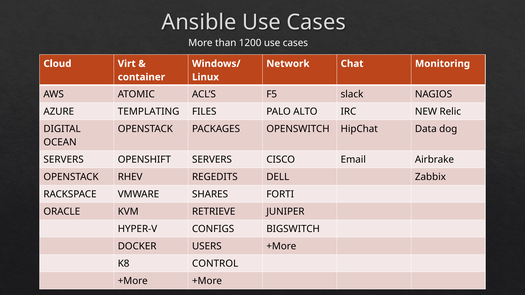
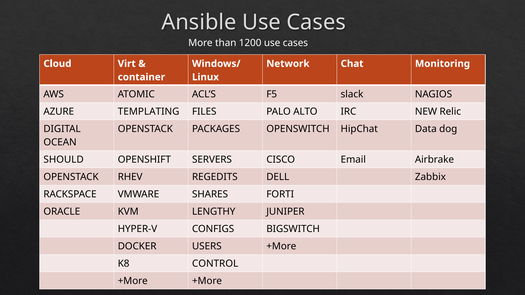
SERVERS at (64, 160): SERVERS -> SHOULD
RETRIEVE: RETRIEVE -> LENGTHY
